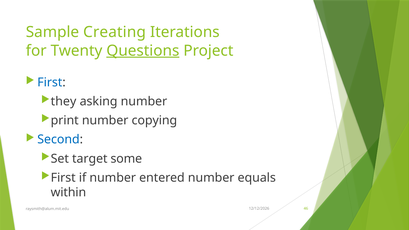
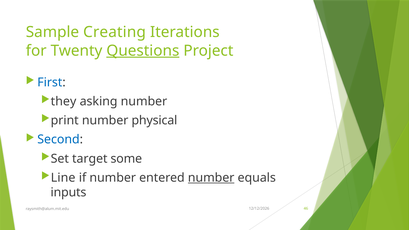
copying: copying -> physical
First at (63, 178): First -> Line
number at (211, 178) underline: none -> present
within: within -> inputs
